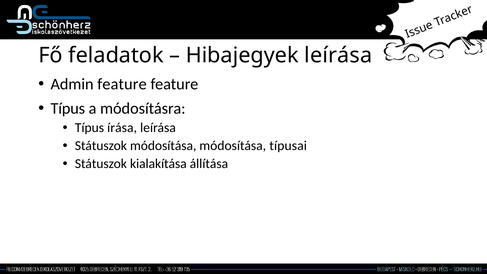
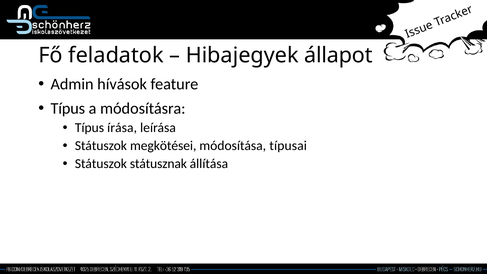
Hibajegyek leírása: leírása -> állapot
Admin feature: feature -> hívások
Státuszok módosítása: módosítása -> megkötései
kialakítása: kialakítása -> státusznak
